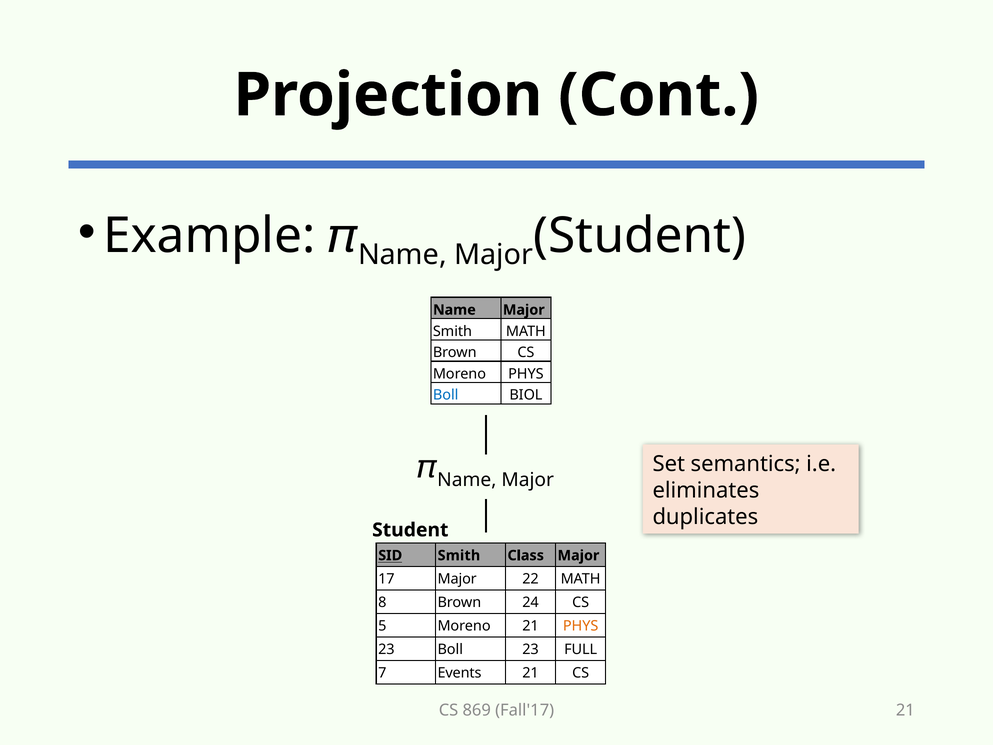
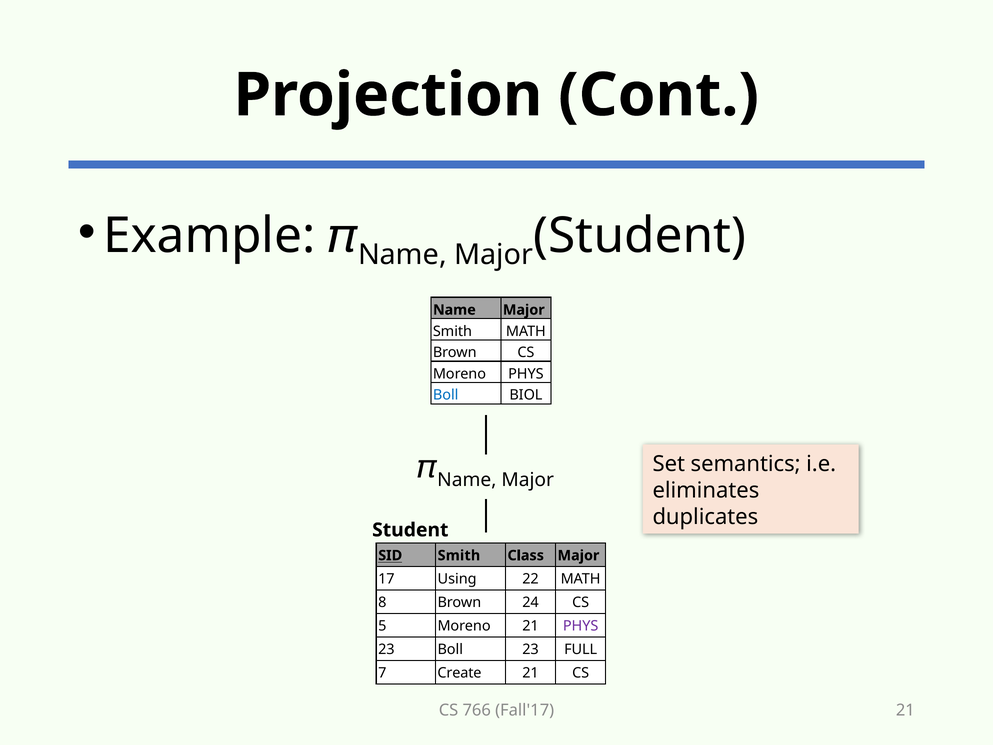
17 Major: Major -> Using
PHYS at (581, 626) colour: orange -> purple
Events: Events -> Create
869: 869 -> 766
